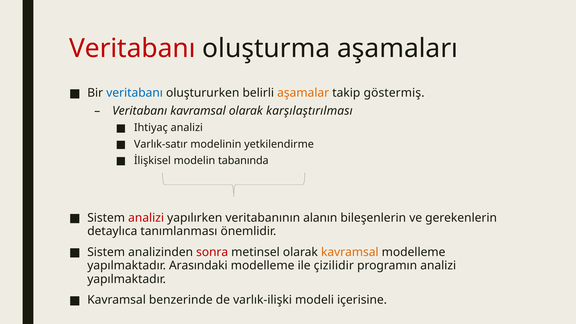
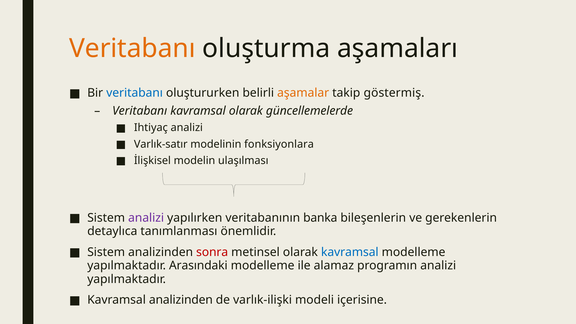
Veritabanı at (132, 48) colour: red -> orange
karşılaştırılması: karşılaştırılması -> güncellemelerde
yetkilendirme: yetkilendirme -> fonksiyonlara
tabanında: tabanında -> ulaşılması
analizi at (146, 218) colour: red -> purple
alanın: alanın -> banka
kavramsal at (350, 252) colour: orange -> blue
çizilidir: çizilidir -> alamaz
Kavramsal benzerinde: benzerinde -> analizinden
